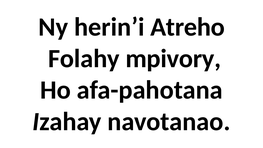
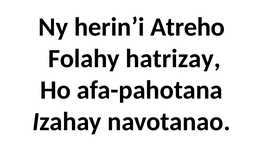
mpivory: mpivory -> hatrizay
